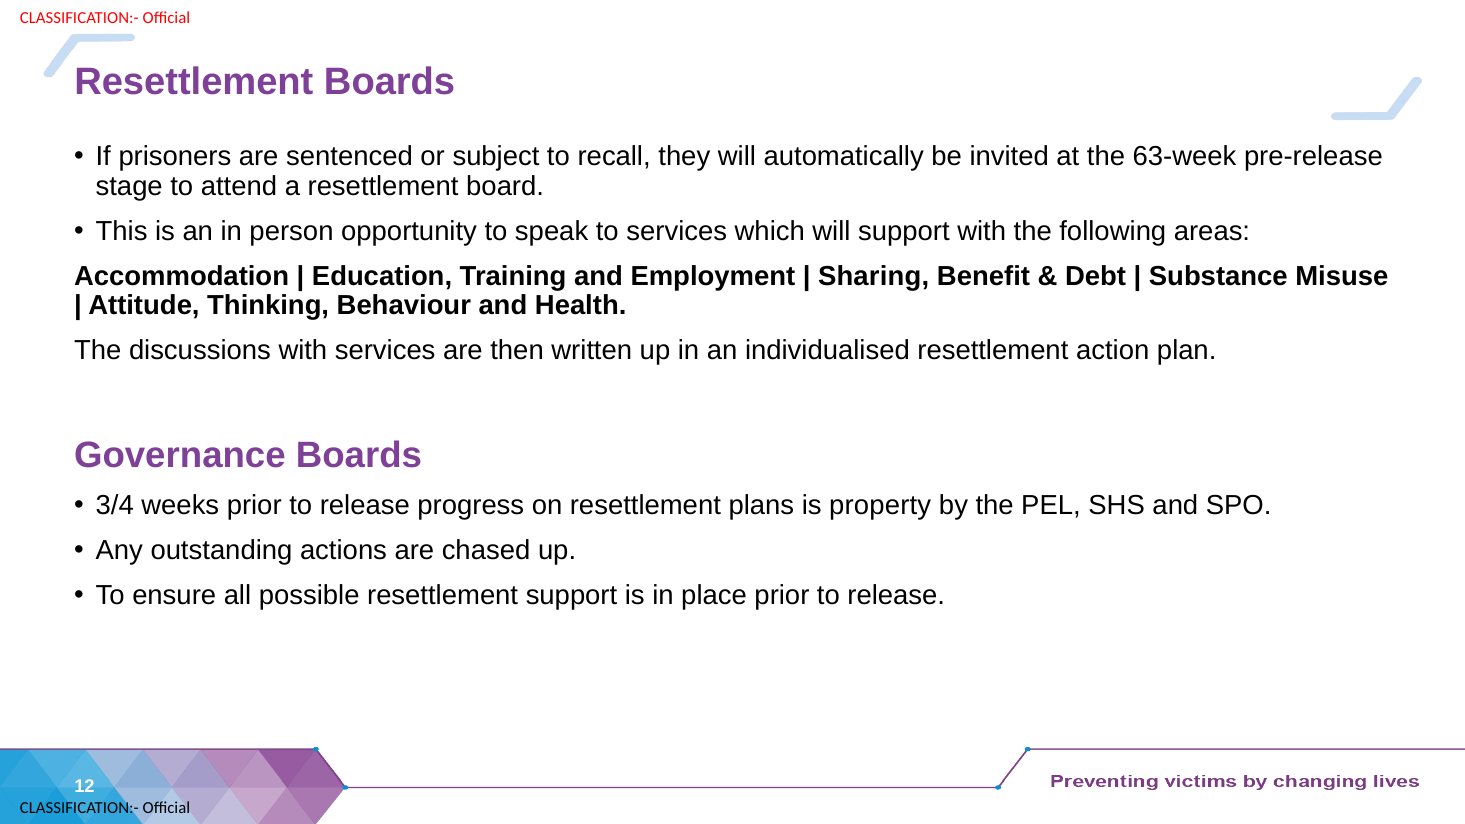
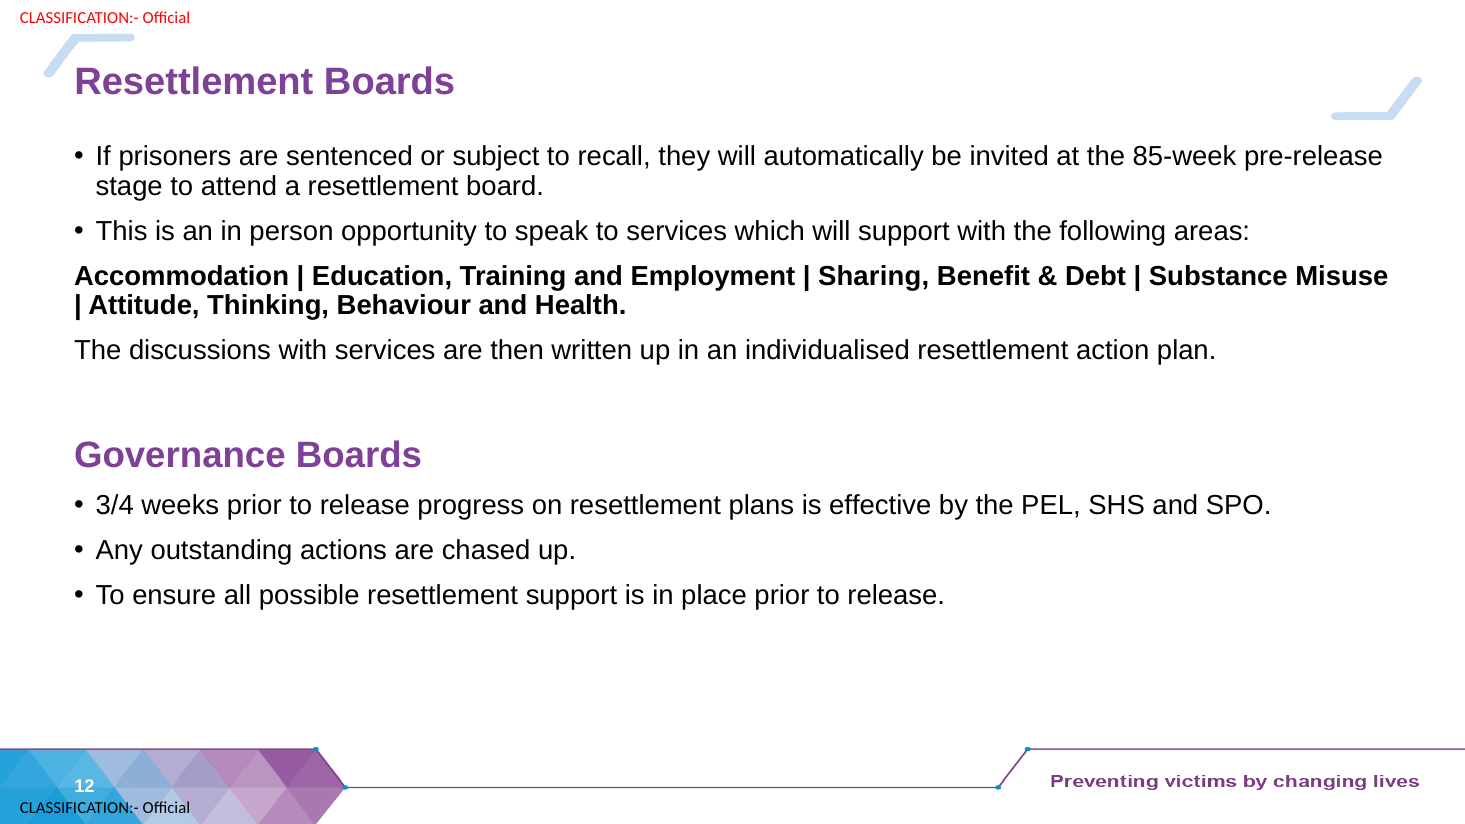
63-week: 63-week -> 85-week
property: property -> effective
